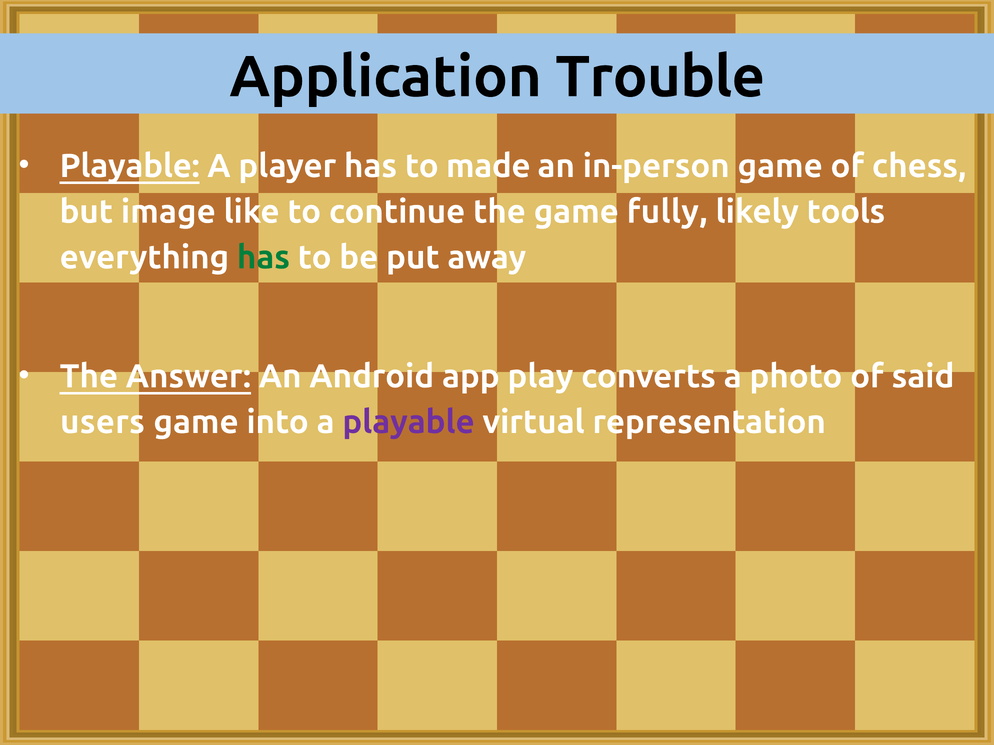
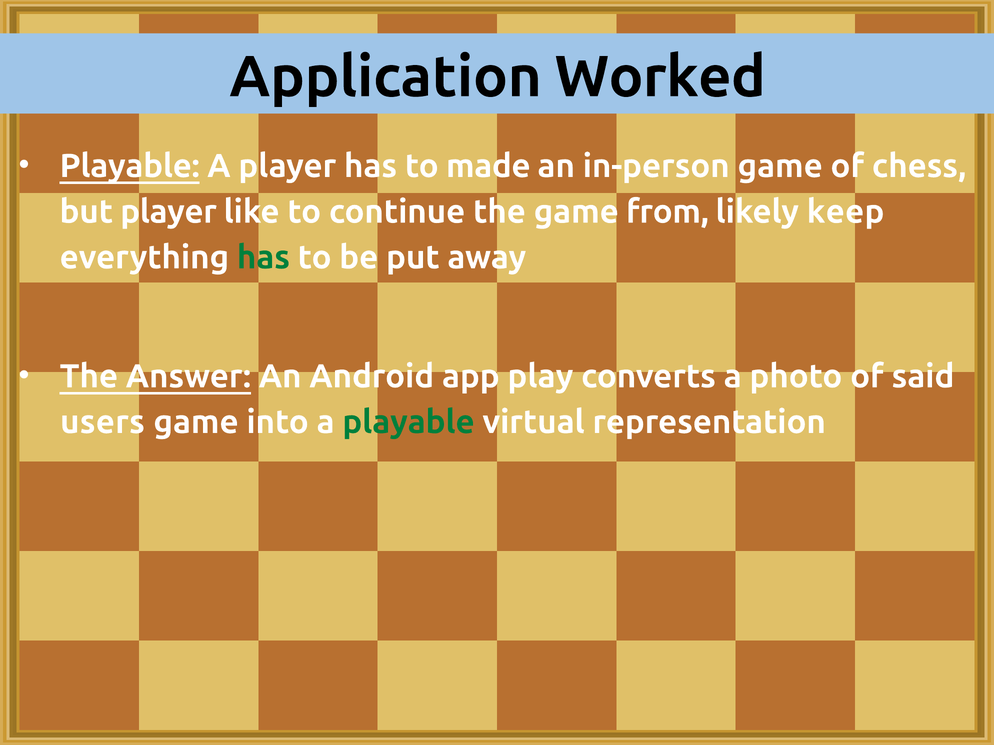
Trouble: Trouble -> Worked
but image: image -> player
fully: fully -> from
tools: tools -> keep
playable at (408, 422) colour: purple -> green
